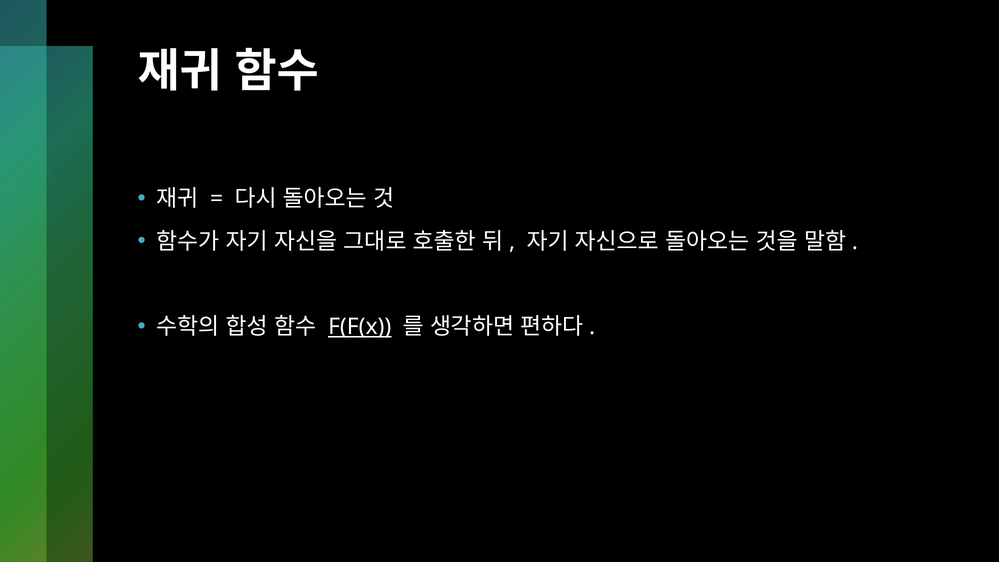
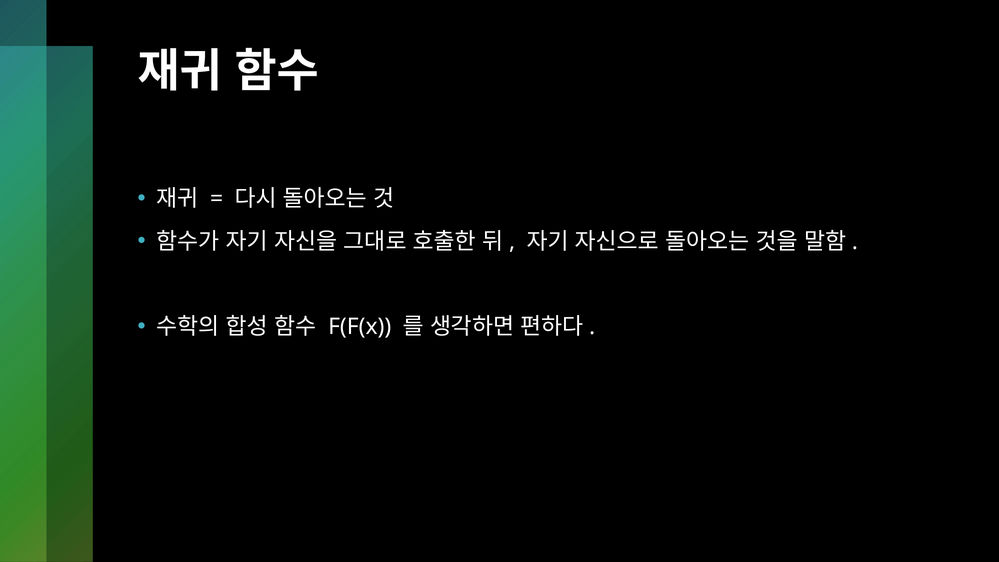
F(F(x underline: present -> none
